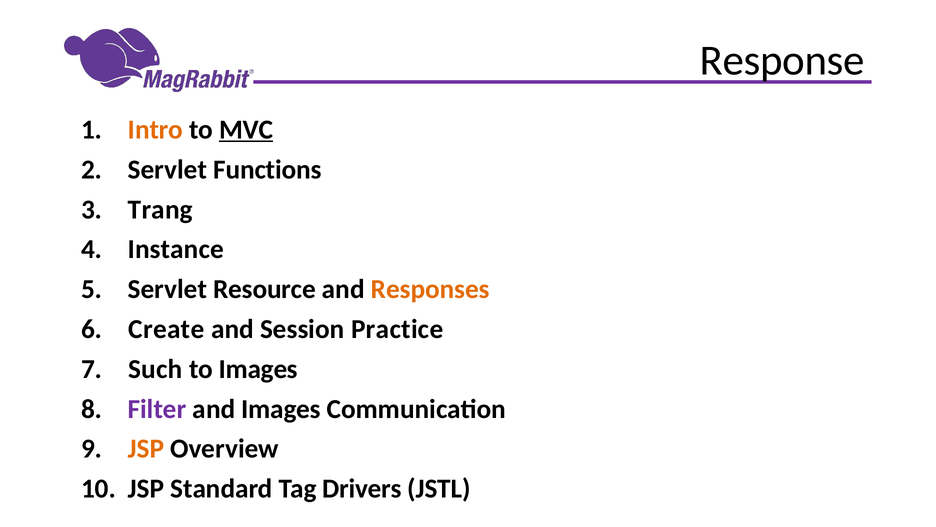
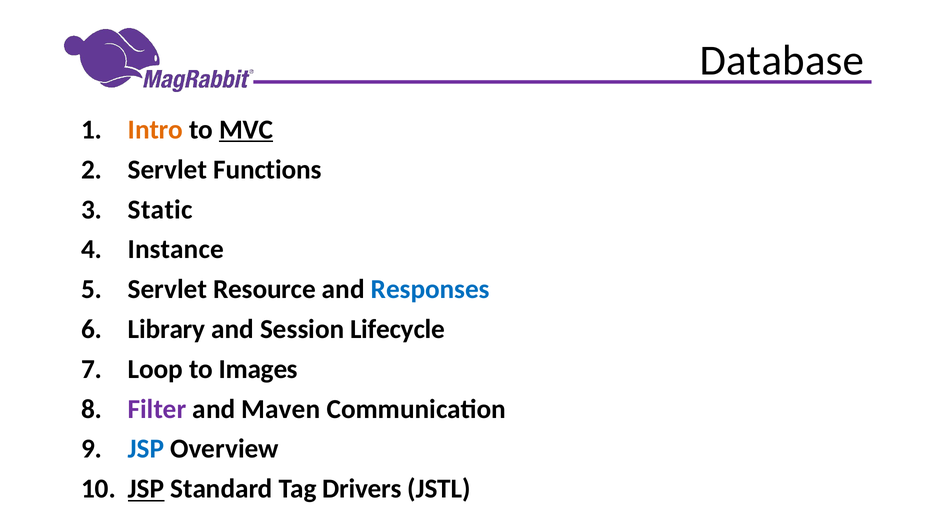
Response: Response -> Database
Trang: Trang -> Static
Responses colour: orange -> blue
Create: Create -> Library
Practice: Practice -> Lifecycle
Such: Such -> Loop
and Images: Images -> Maven
JSP at (146, 449) colour: orange -> blue
JSP at (146, 488) underline: none -> present
